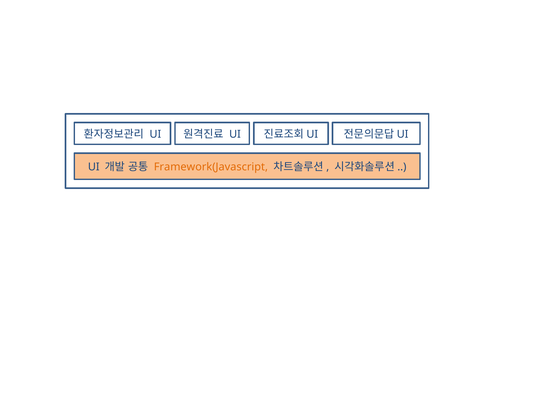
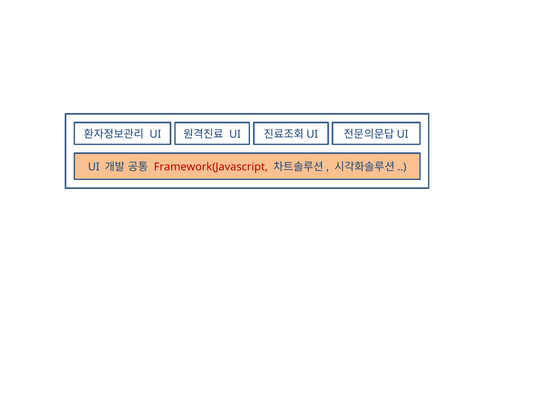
Framework(Javascript colour: orange -> red
